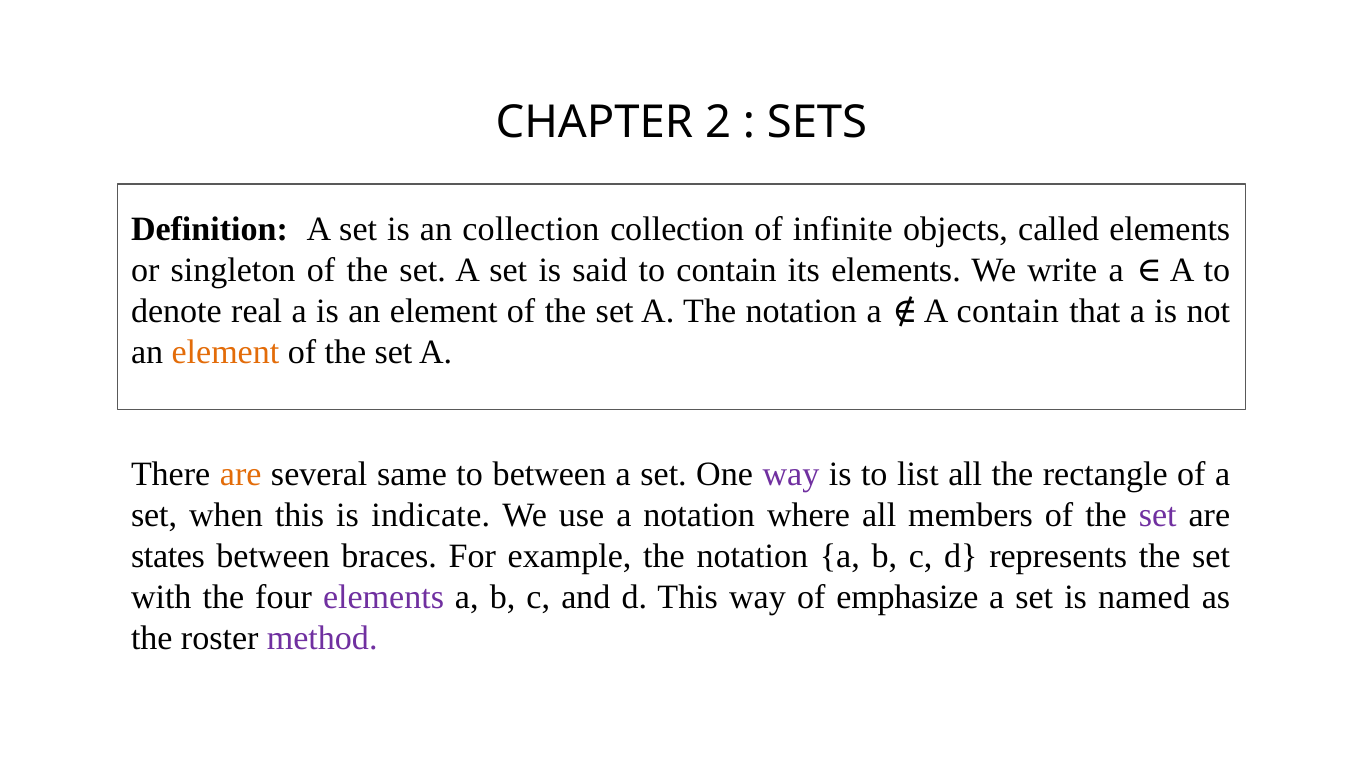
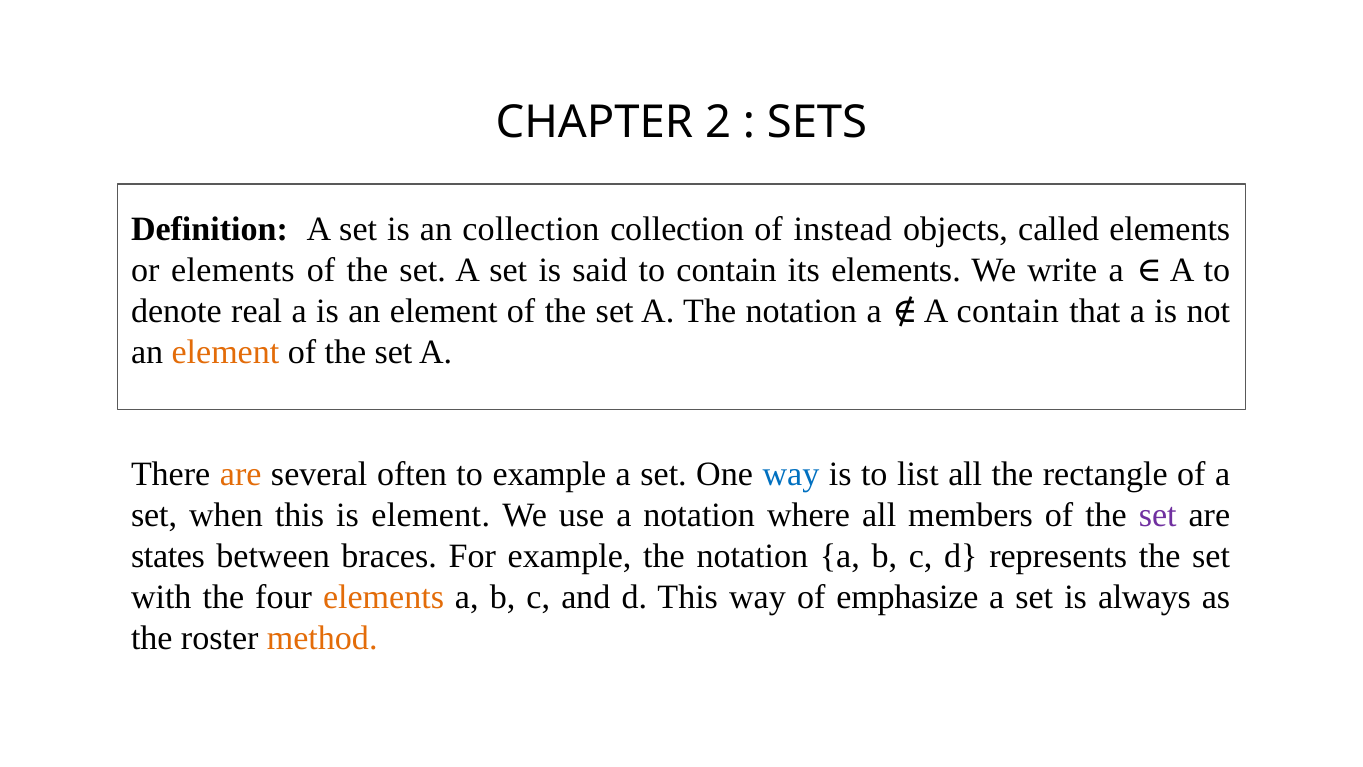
infinite: infinite -> instead
or singleton: singleton -> elements
same: same -> often
to between: between -> example
way at (791, 474) colour: purple -> blue
is indicate: indicate -> element
elements at (384, 597) colour: purple -> orange
named: named -> always
method colour: purple -> orange
